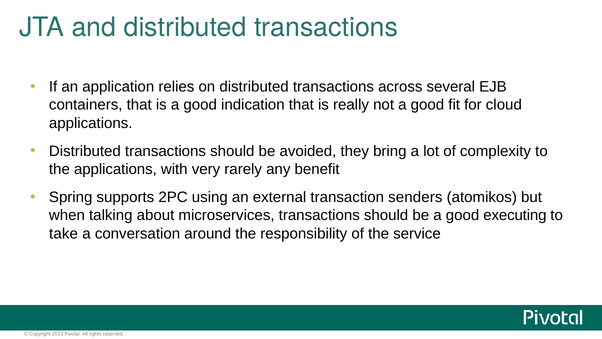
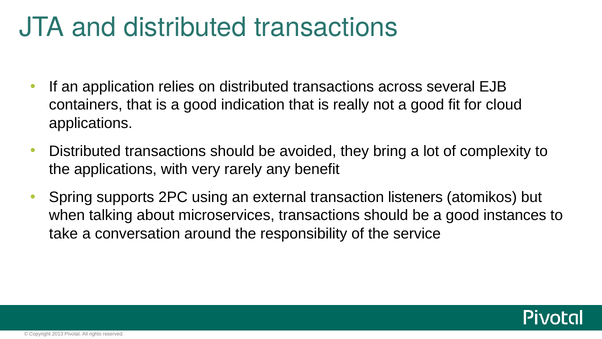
senders: senders -> listeners
executing: executing -> instances
